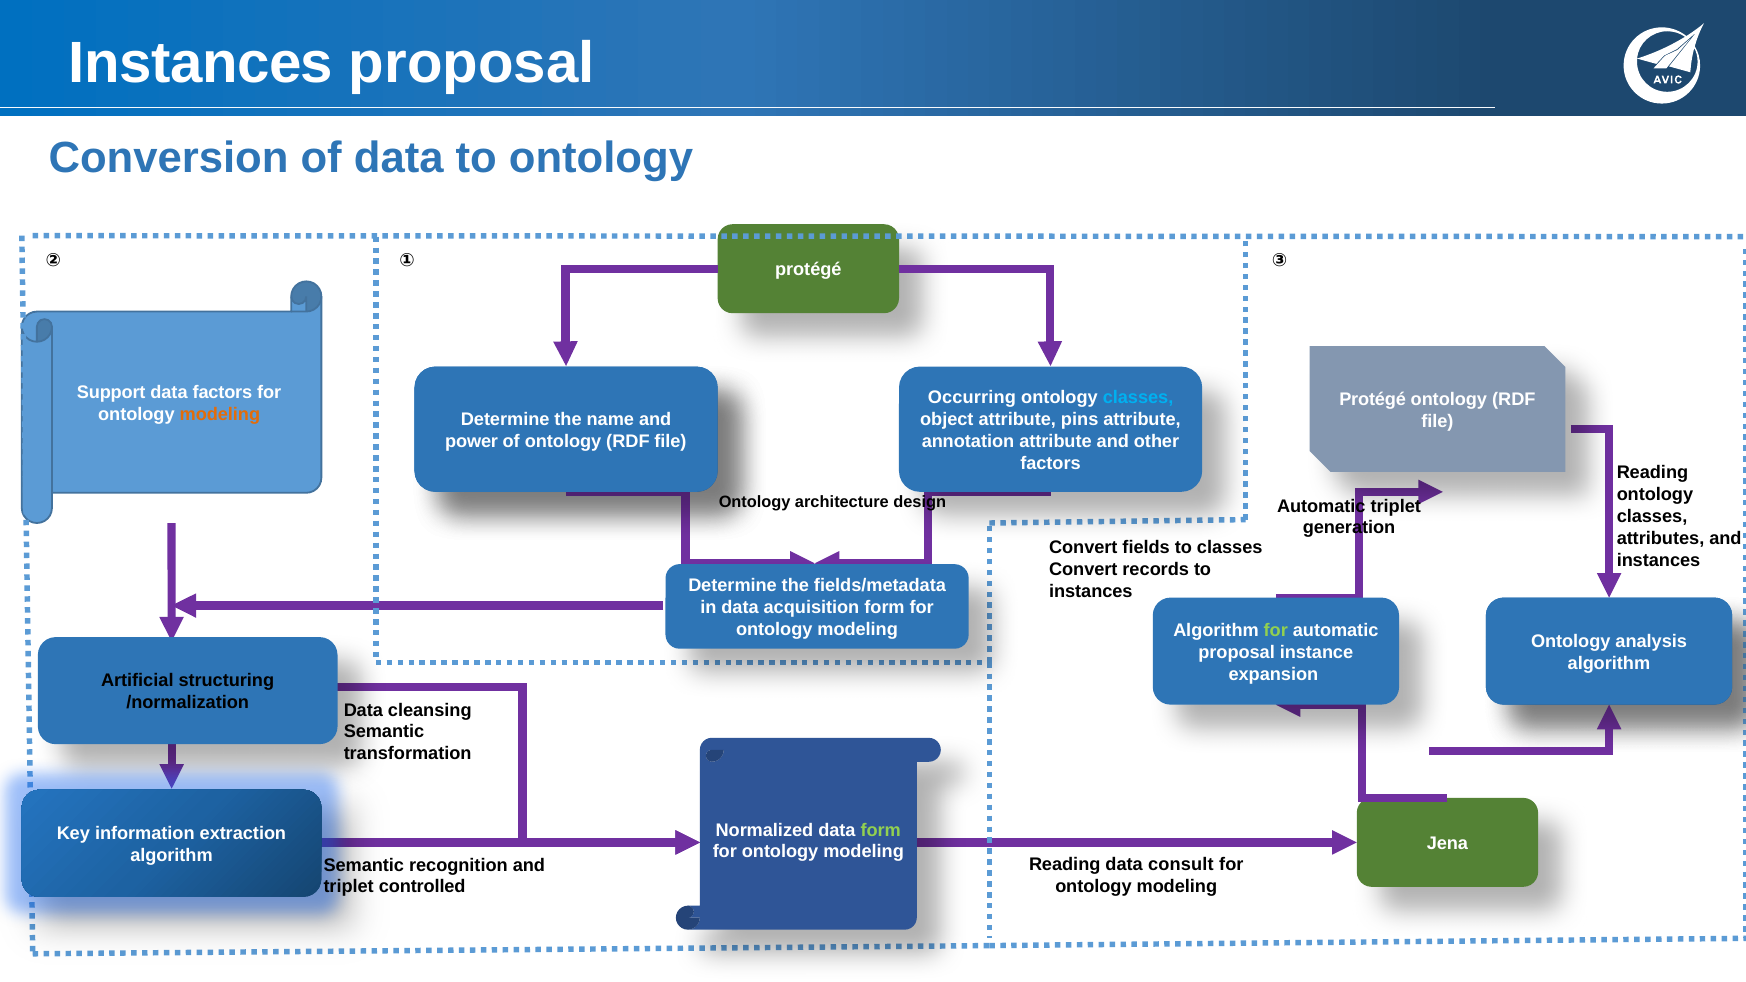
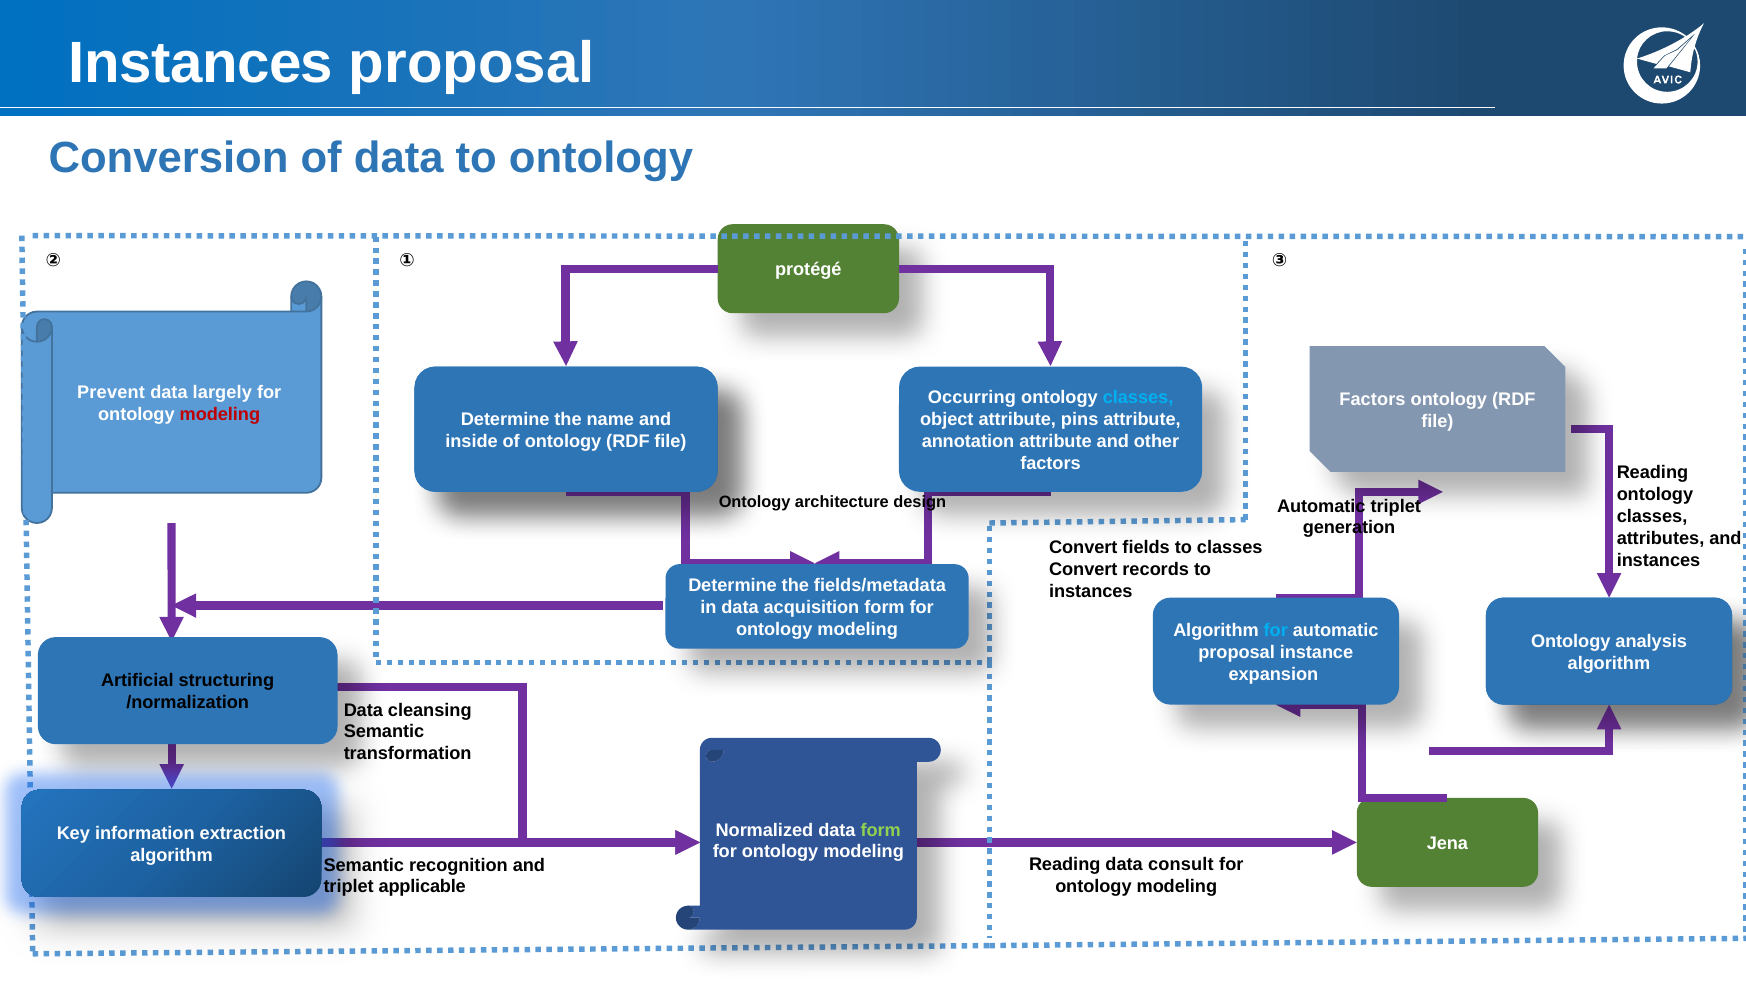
Support: Support -> Prevent
data factors: factors -> largely
Protégé at (1373, 399): Protégé -> Factors
modeling at (220, 414) colour: orange -> red
power: power -> inside
for at (1276, 631) colour: light green -> light blue
controlled: controlled -> applicable
